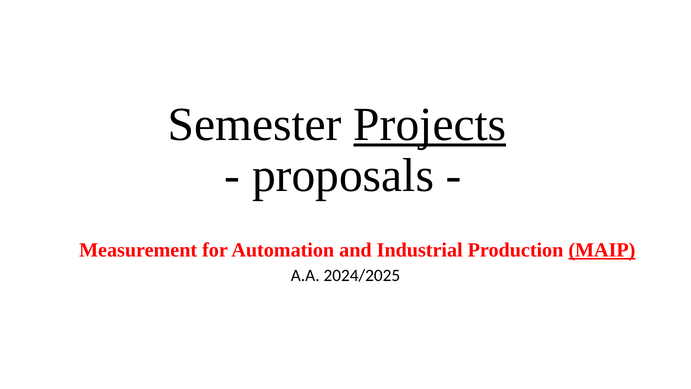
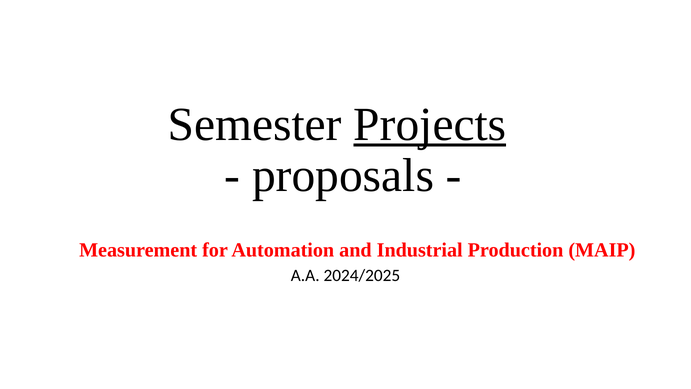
MAIP underline: present -> none
